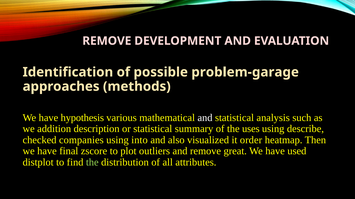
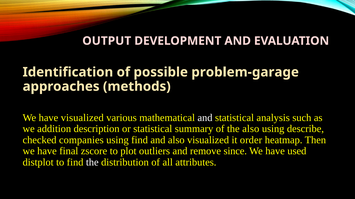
REMOVE at (107, 41): REMOVE -> OUTPUT
have hypothesis: hypothesis -> visualized
the uses: uses -> also
using into: into -> find
great: great -> since
the at (92, 163) colour: light green -> white
